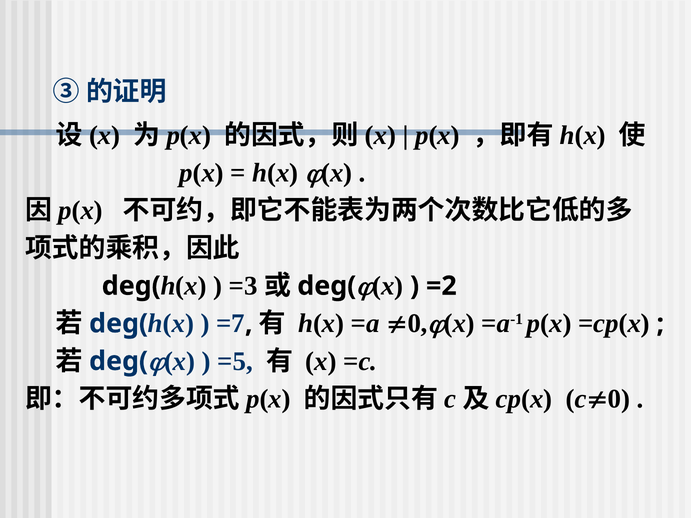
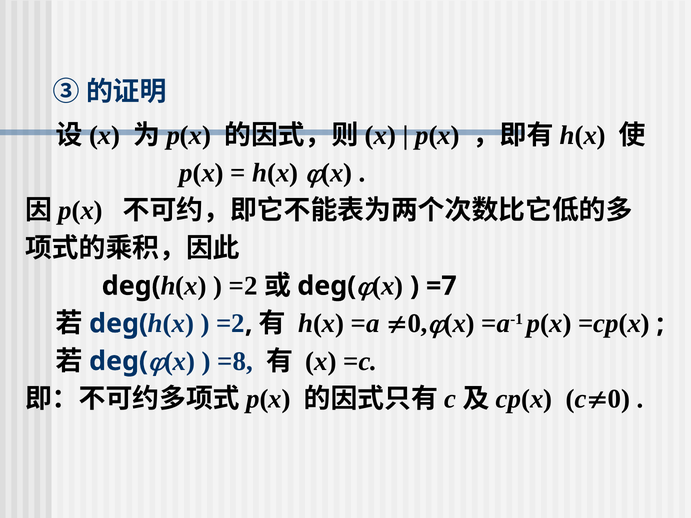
=2: =2 -> =7
=3 at (243, 286): =3 -> =2
=7 at (231, 324): =7 -> =2
=5: =5 -> =8
